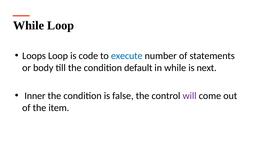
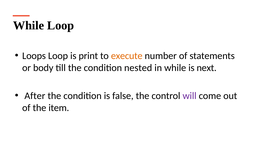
code: code -> print
execute colour: blue -> orange
default: default -> nested
Inner: Inner -> After
